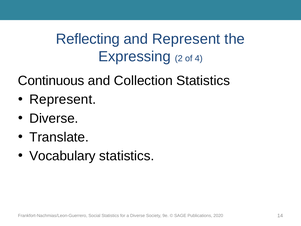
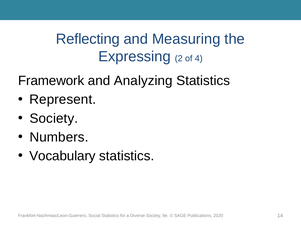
and Represent: Represent -> Measuring
Continuous: Continuous -> Framework
Collection: Collection -> Analyzing
Diverse at (54, 118): Diverse -> Society
Translate: Translate -> Numbers
